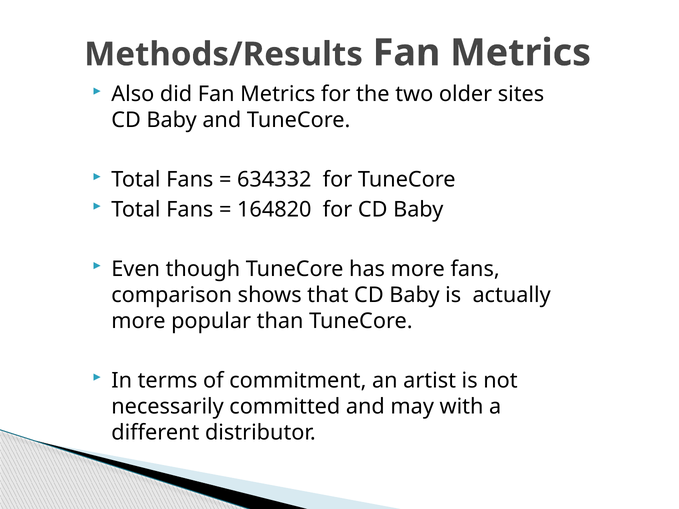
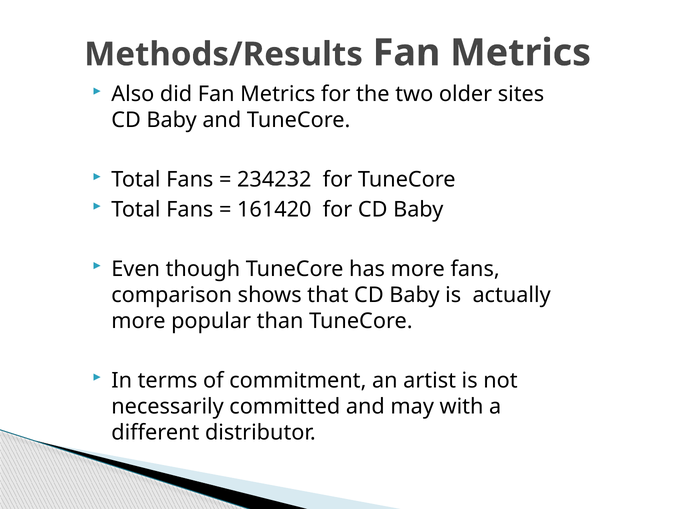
634332: 634332 -> 234232
164820: 164820 -> 161420
